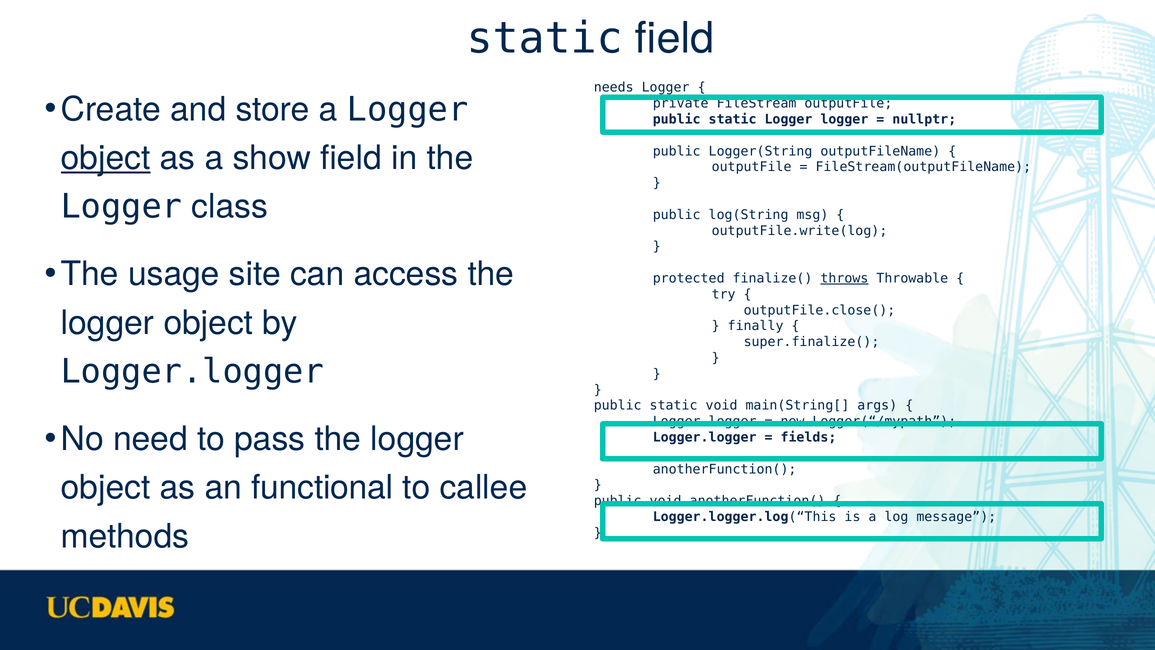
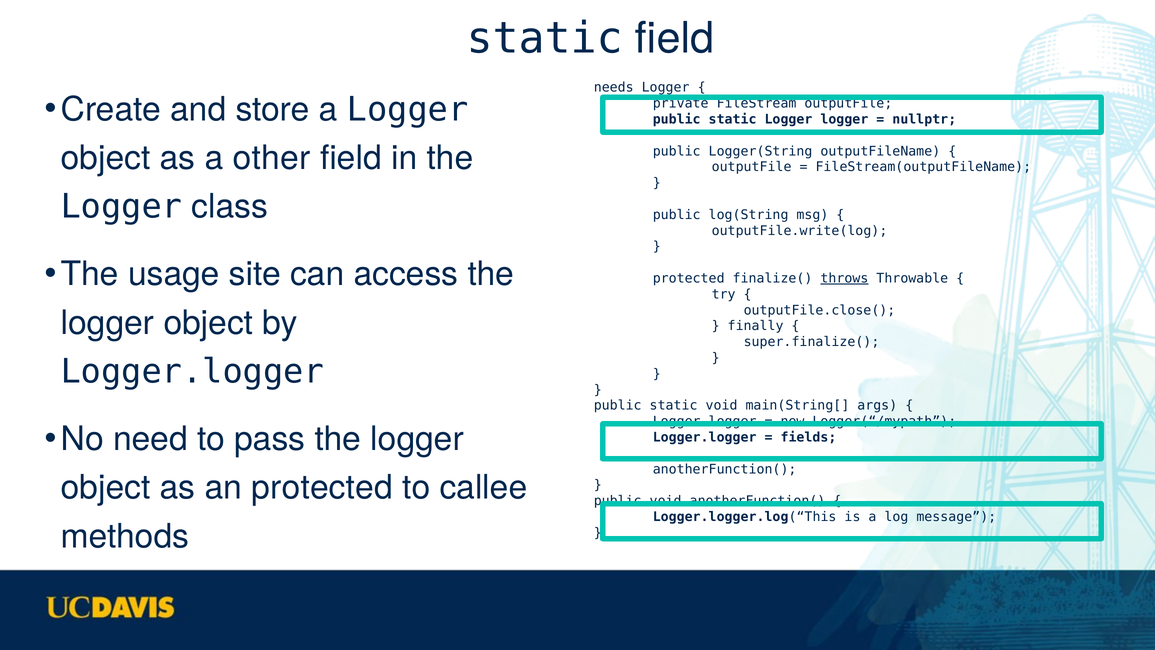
object at (106, 158) underline: present -> none
show: show -> other
an functional: functional -> protected
